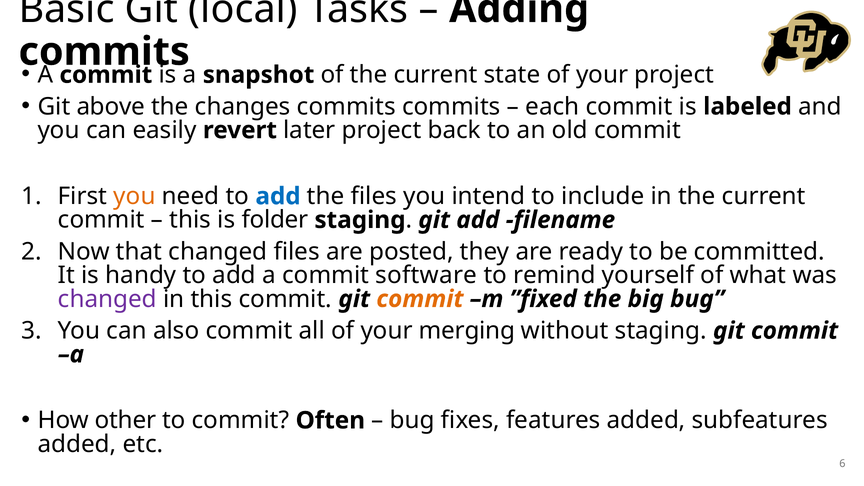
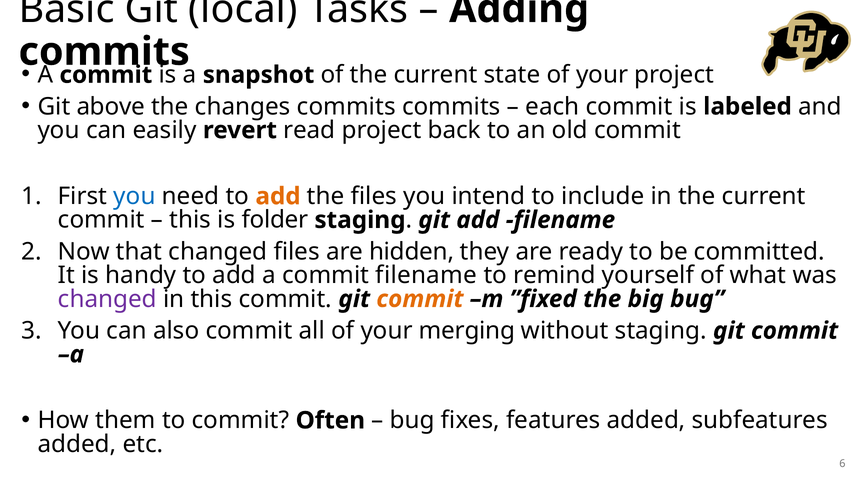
later: later -> read
you at (135, 196) colour: orange -> blue
add at (278, 196) colour: blue -> orange
posted: posted -> hidden
commit software: software -> filename
other: other -> them
